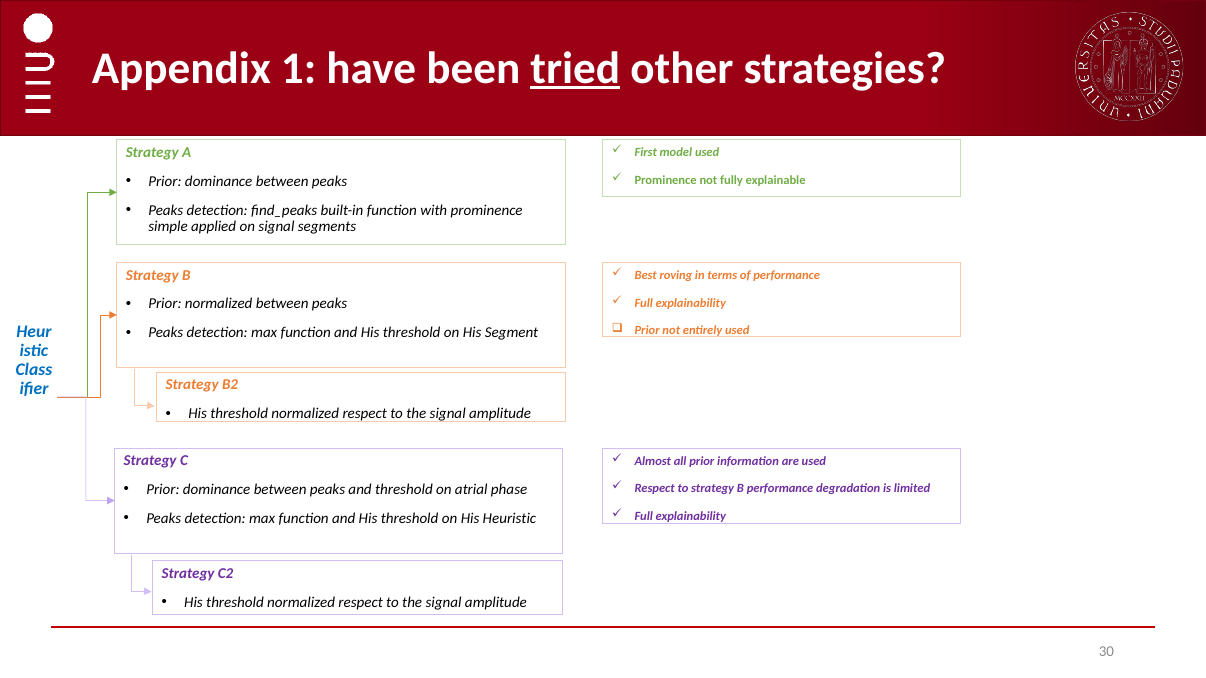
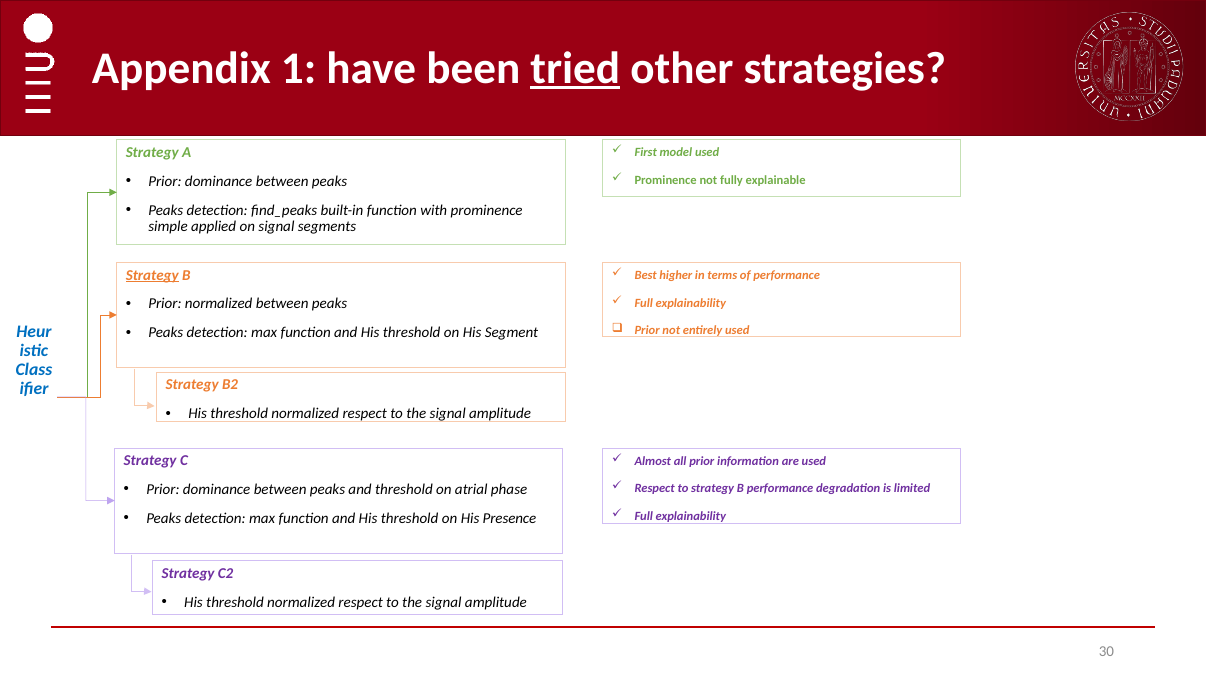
roving: roving -> higher
Strategy at (152, 275) underline: none -> present
Heuristic: Heuristic -> Presence
